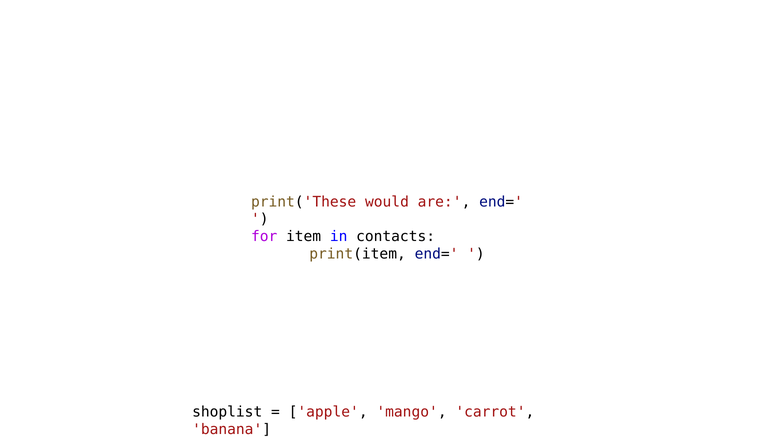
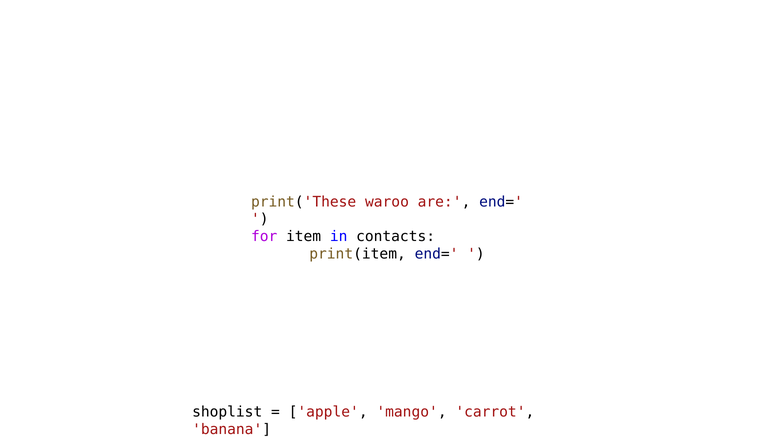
would: would -> waroo
